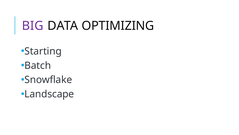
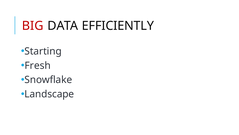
BIG colour: purple -> red
OPTIMIZING: OPTIMIZING -> EFFICIENTLY
Batch: Batch -> Fresh
